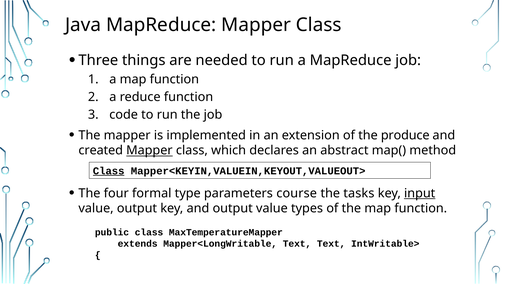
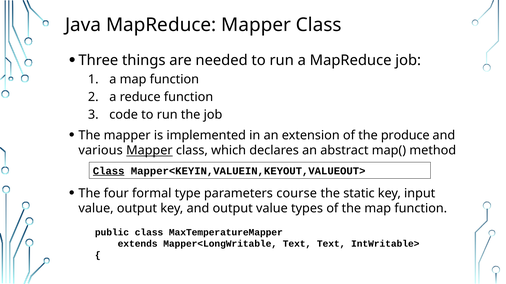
created: created -> various
tasks: tasks -> static
input underline: present -> none
